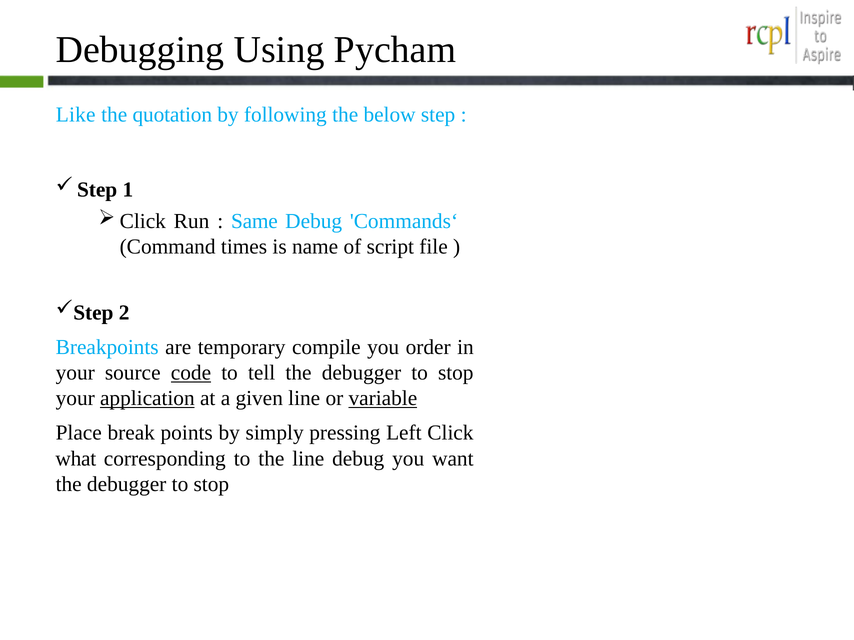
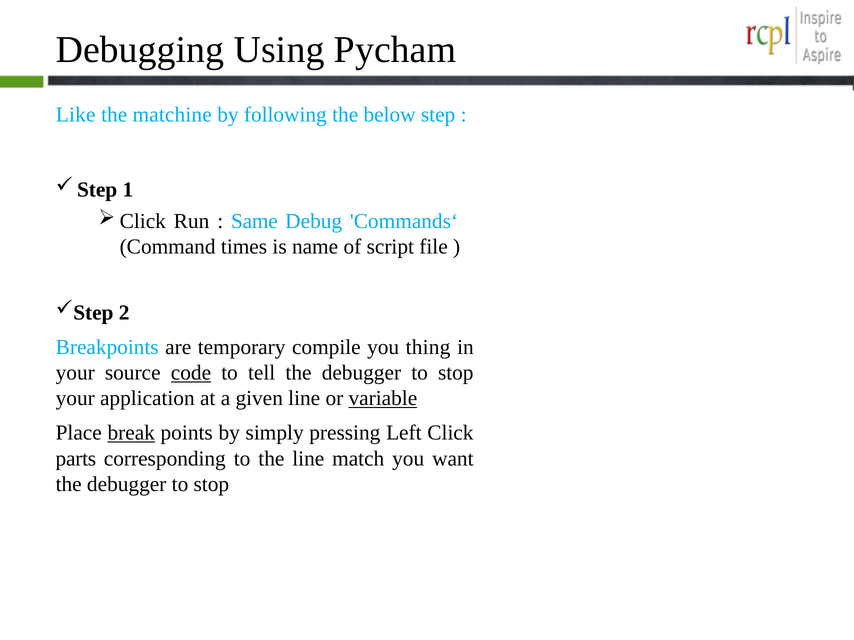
quotation: quotation -> matchine
order: order -> thing
application underline: present -> none
break underline: none -> present
what: what -> parts
line debug: debug -> match
